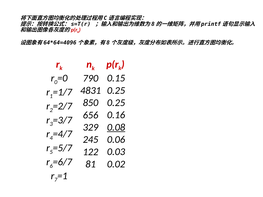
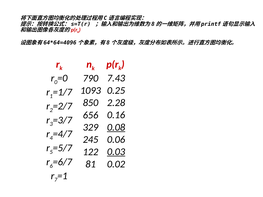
0.15: 0.15 -> 7.43
4831: 4831 -> 1093
0.25 at (116, 103): 0.25 -> 2.28
0.03 underline: none -> present
